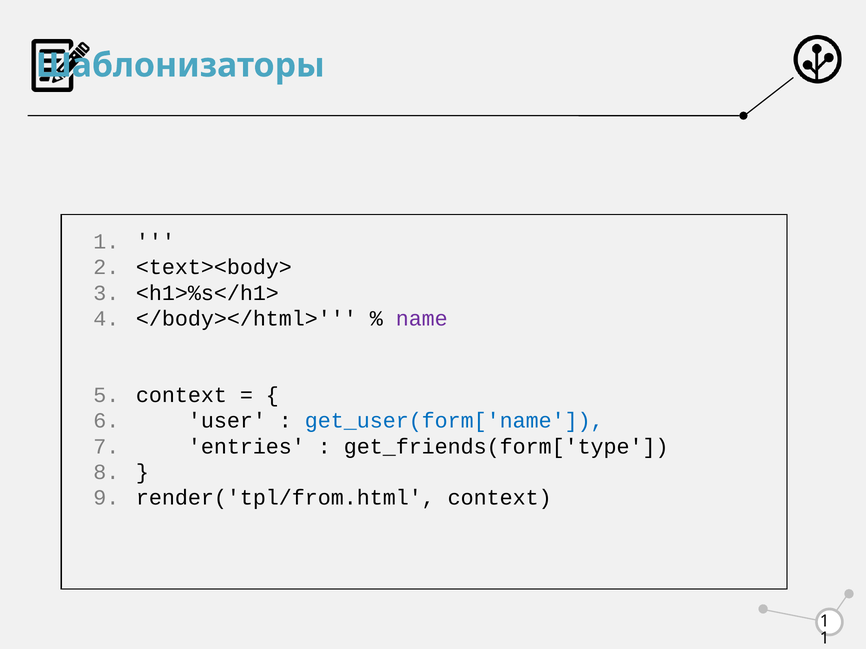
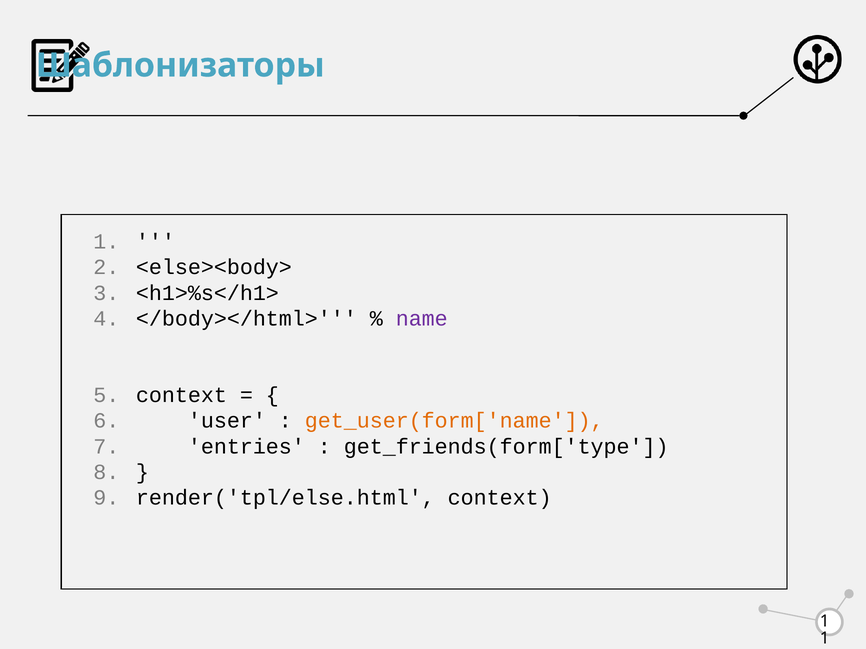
<text><body>: <text><body> -> <else><body>
get_user(form['name colour: blue -> orange
render('tpl/from.html: render('tpl/from.html -> render('tpl/else.html
